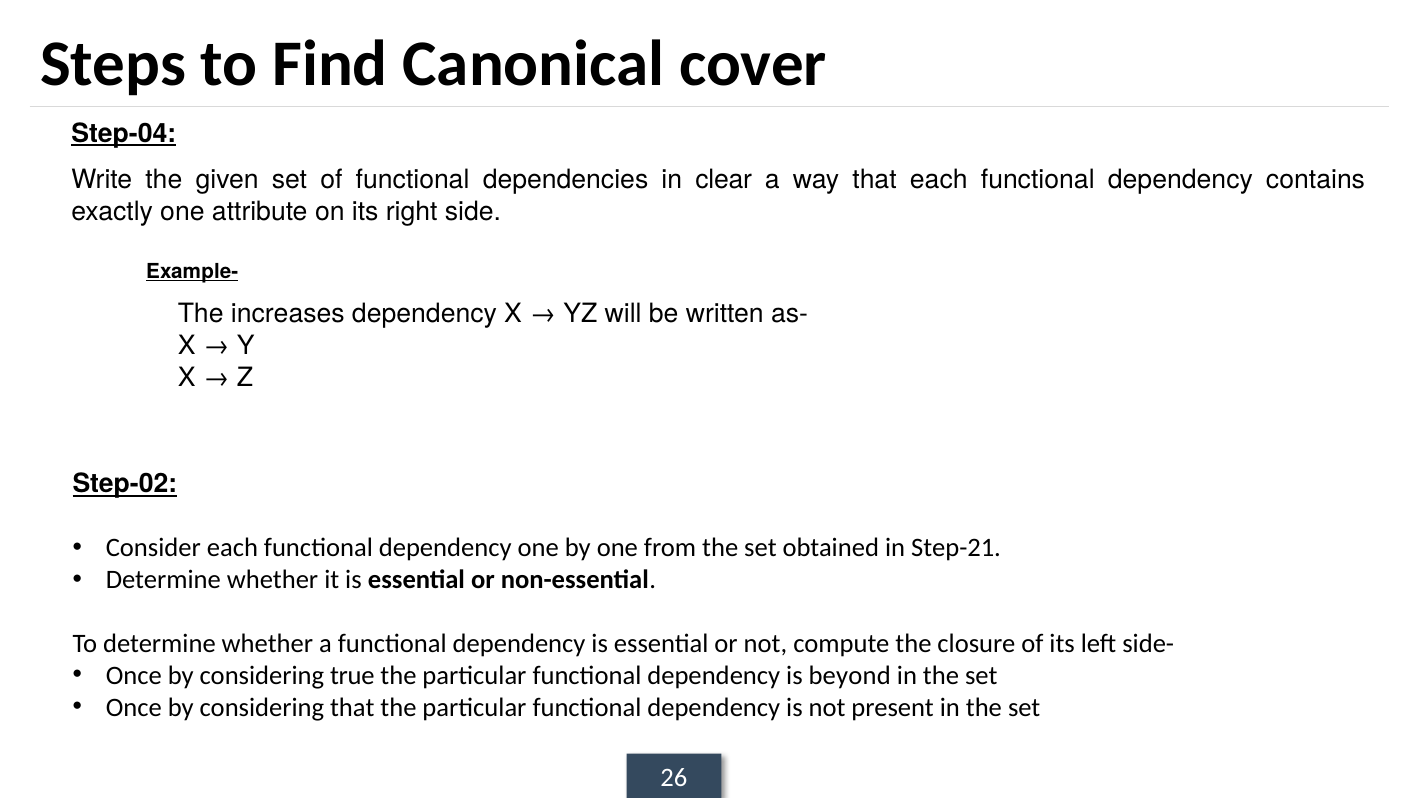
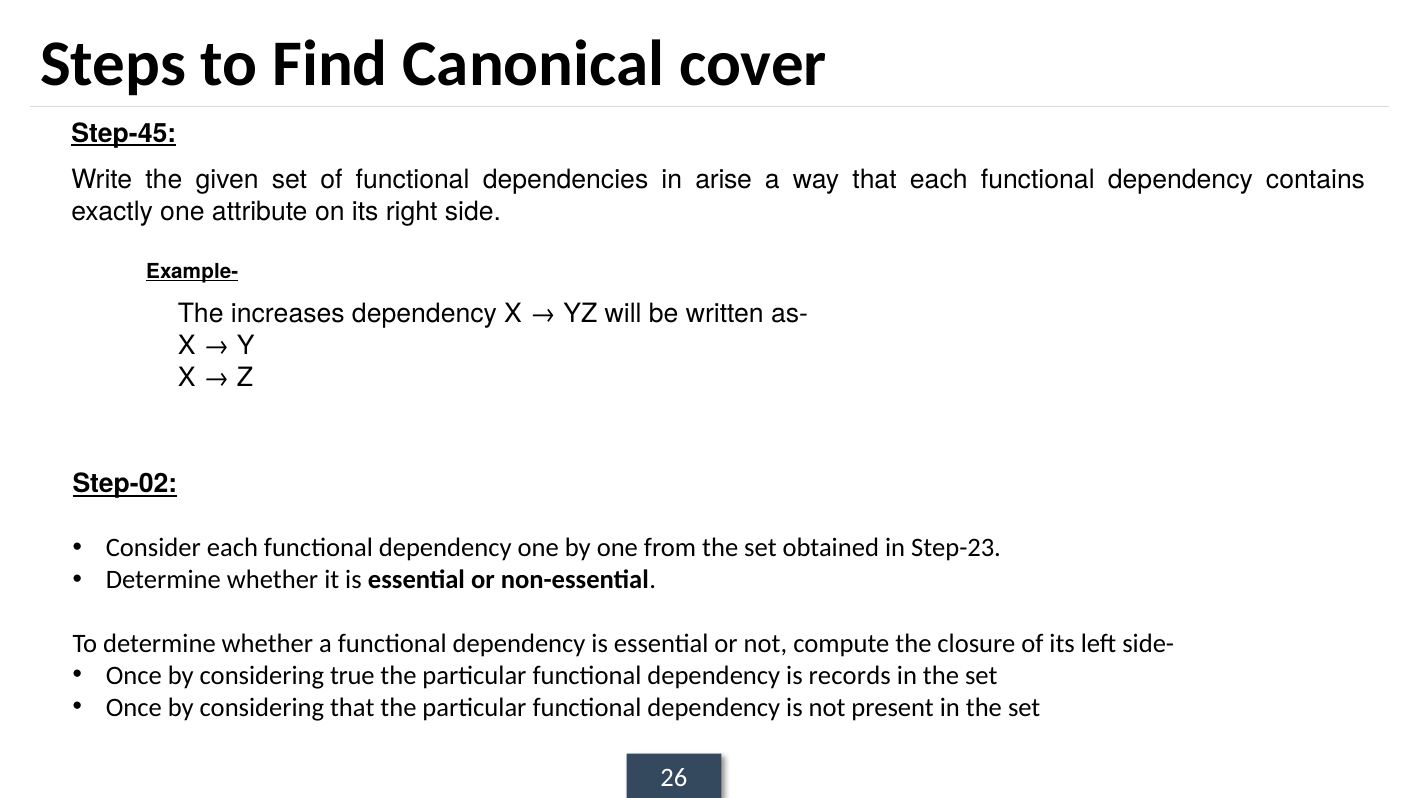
Step-04: Step-04 -> Step-45
clear: clear -> arise
Step-21: Step-21 -> Step-23
beyond: beyond -> records
